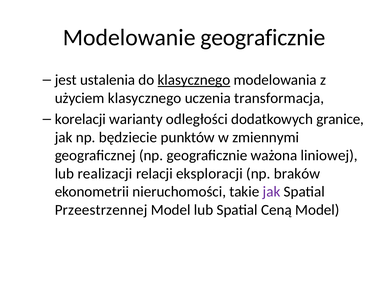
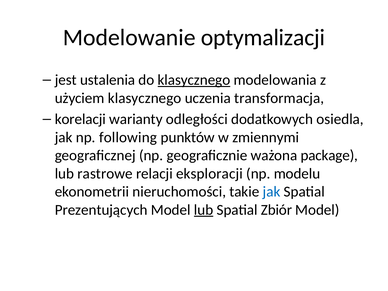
Modelowanie geograficznie: geograficznie -> optymalizacji
granice: granice -> osiedla
będziecie: będziecie -> following
liniowej: liniowej -> package
realizacji: realizacji -> rastrowe
braków: braków -> modelu
jak at (272, 192) colour: purple -> blue
Przeestrzennej: Przeestrzennej -> Prezentujących
lub at (204, 210) underline: none -> present
Ceną: Ceną -> Zbiór
